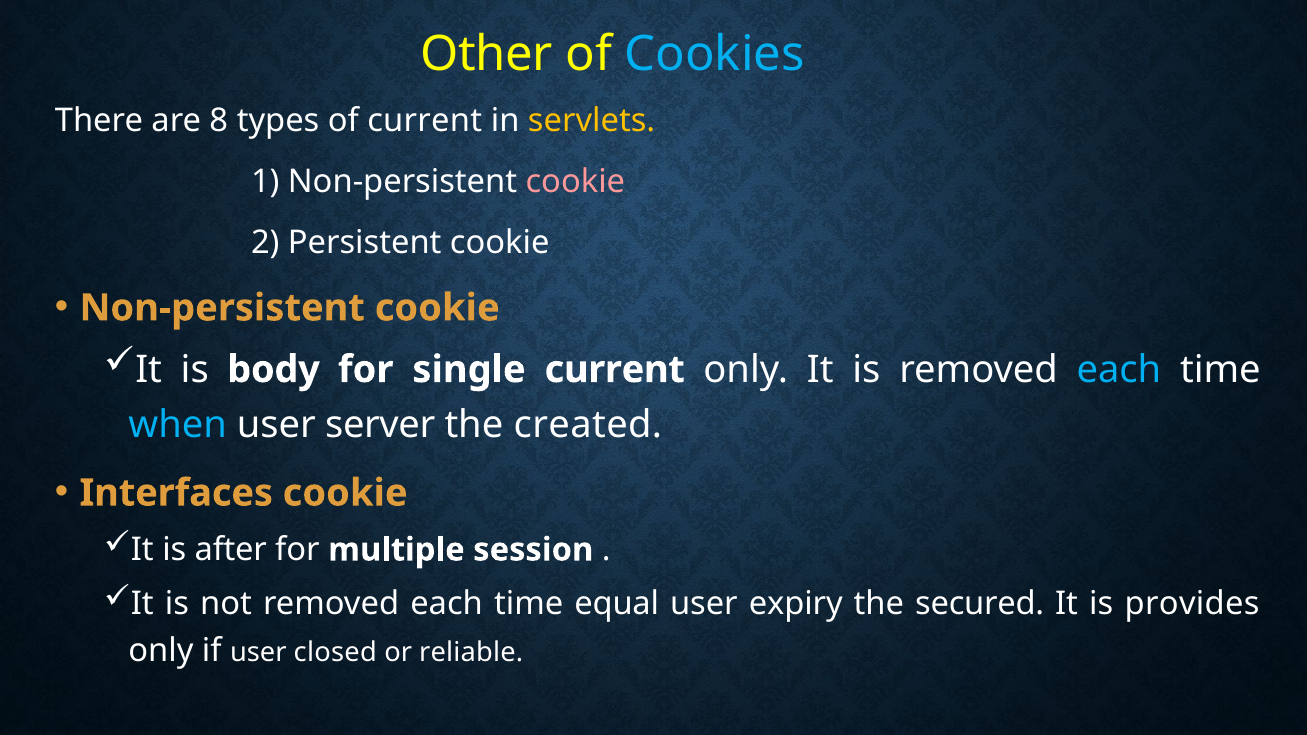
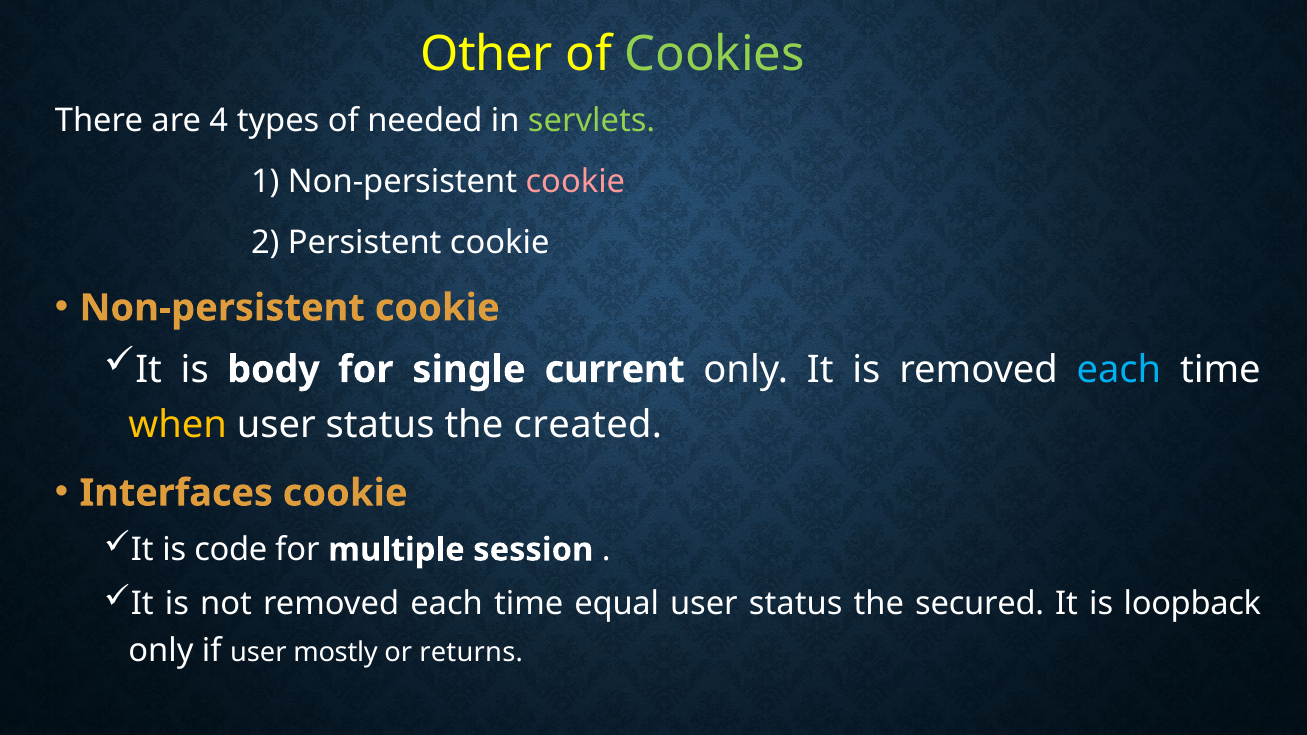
Cookies colour: light blue -> light green
8: 8 -> 4
of current: current -> needed
servlets colour: yellow -> light green
when colour: light blue -> yellow
server at (380, 425): server -> status
after: after -> code
expiry at (796, 604): expiry -> status
provides: provides -> loopback
closed: closed -> mostly
reliable: reliable -> returns
